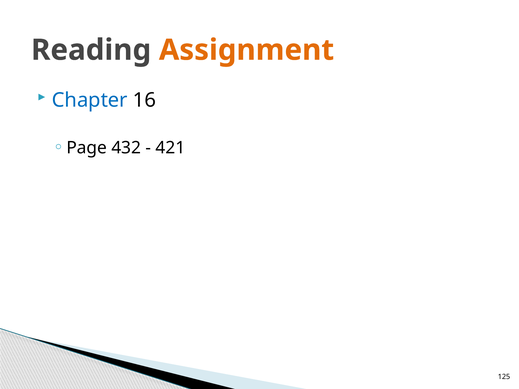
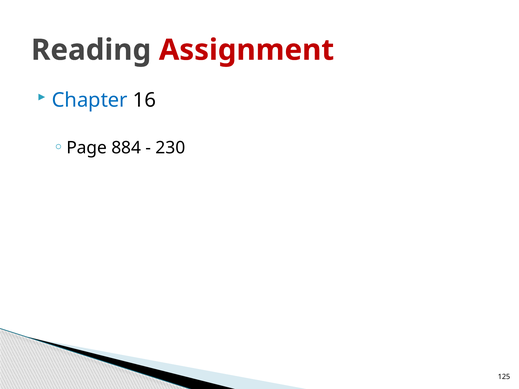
Assignment colour: orange -> red
432: 432 -> 884
421: 421 -> 230
